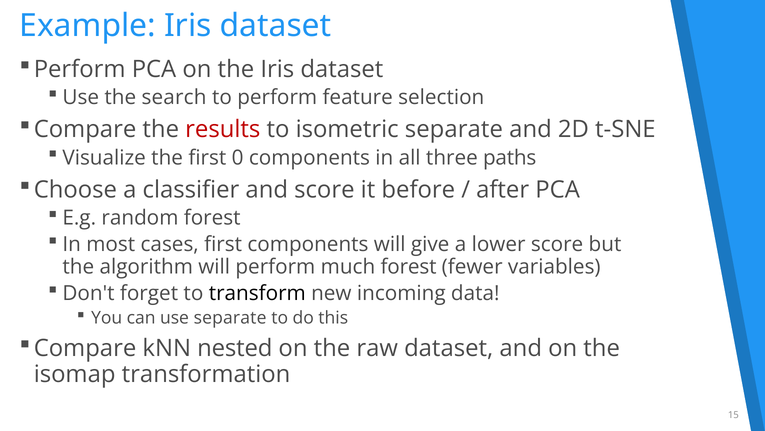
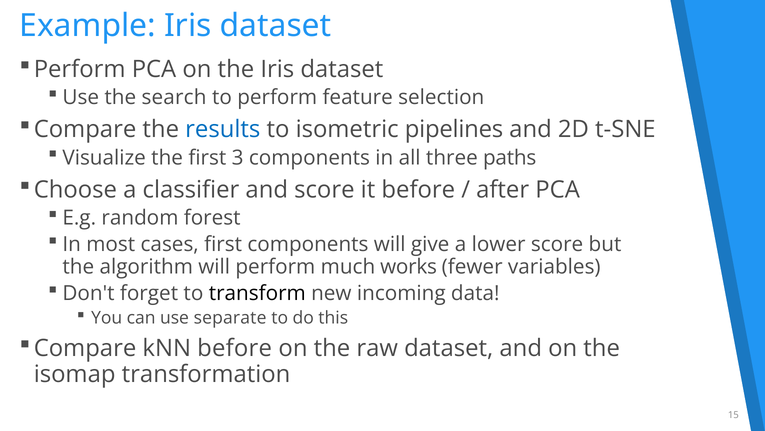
results colour: red -> blue
isometric separate: separate -> pipelines
0: 0 -> 3
much forest: forest -> works
kNN nested: nested -> before
